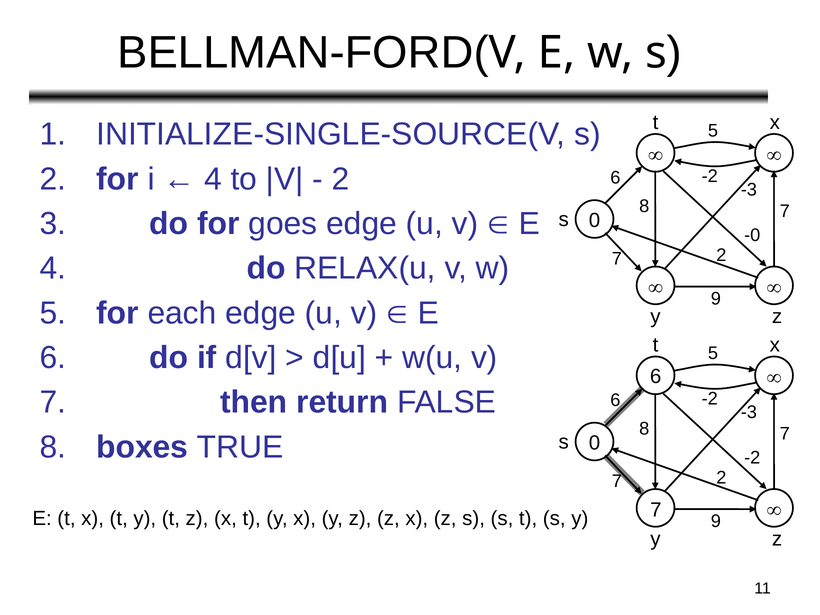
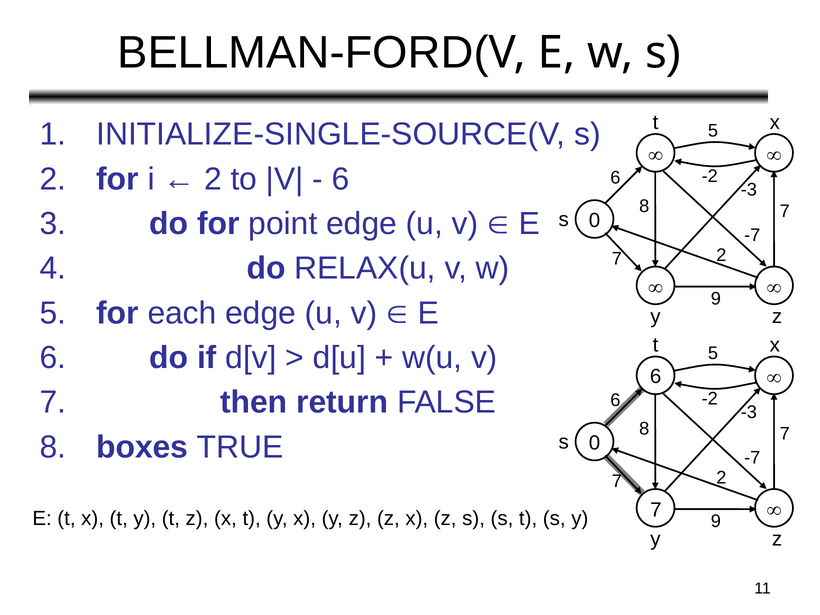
4 at (213, 179): 4 -> 2
2 at (341, 179): 2 -> 6
goes: goes -> point
-0 at (752, 235): -0 -> -7
-2 at (752, 458): -2 -> -7
